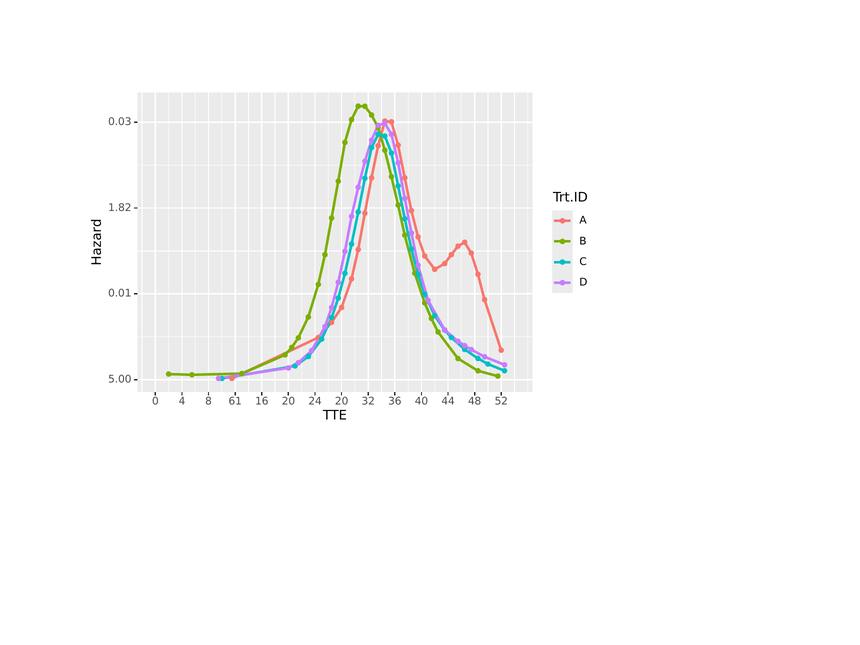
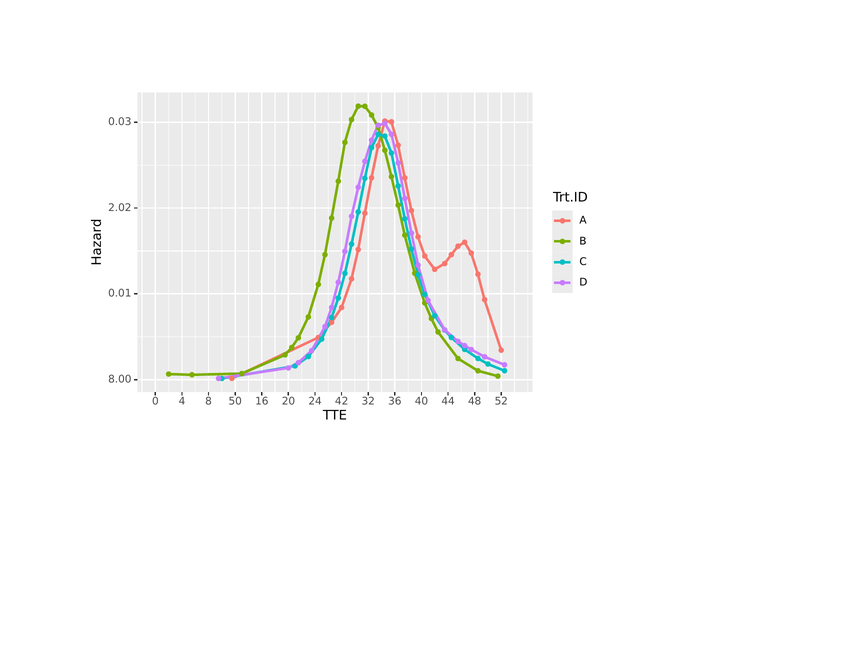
1.82: 1.82 -> 2.02
5.00: 5.00 -> 8.00
61: 61 -> 50
24 20: 20 -> 42
